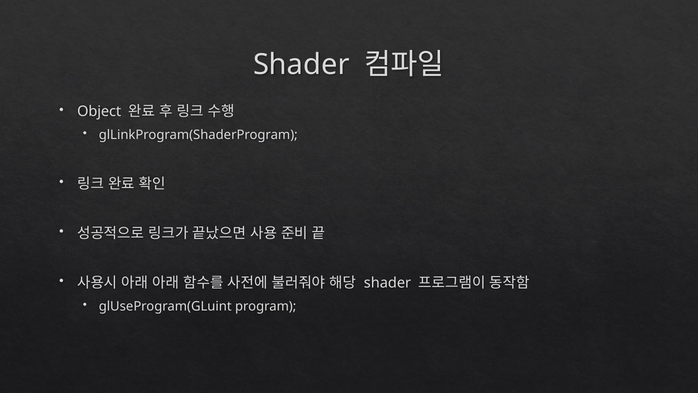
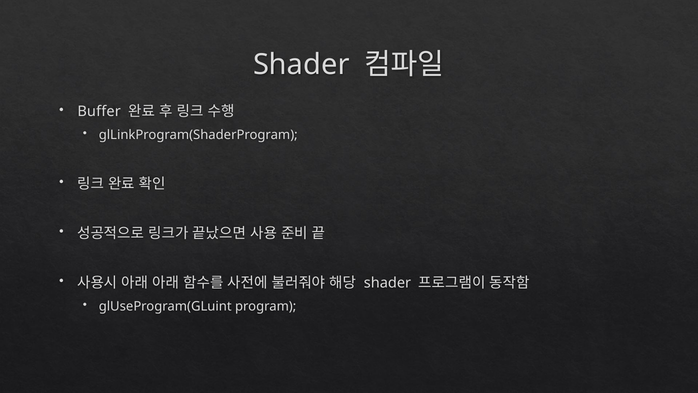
Object: Object -> Buffer
